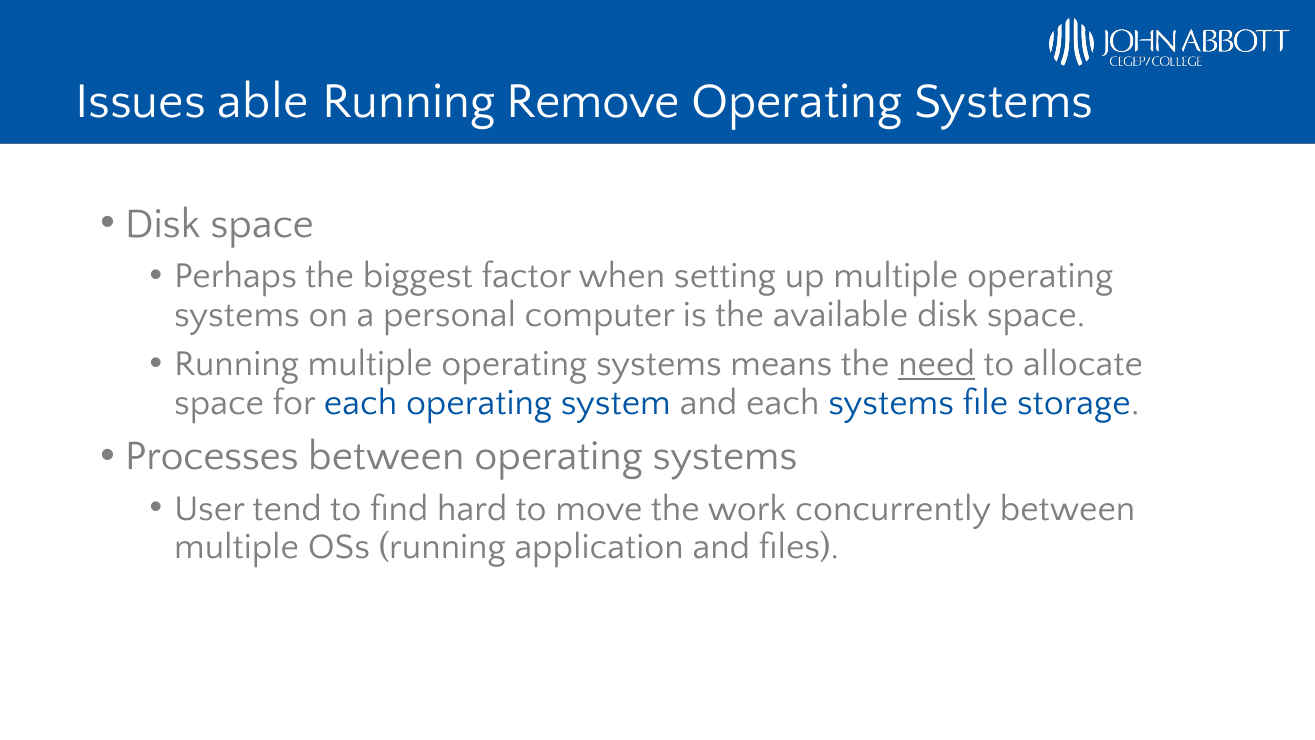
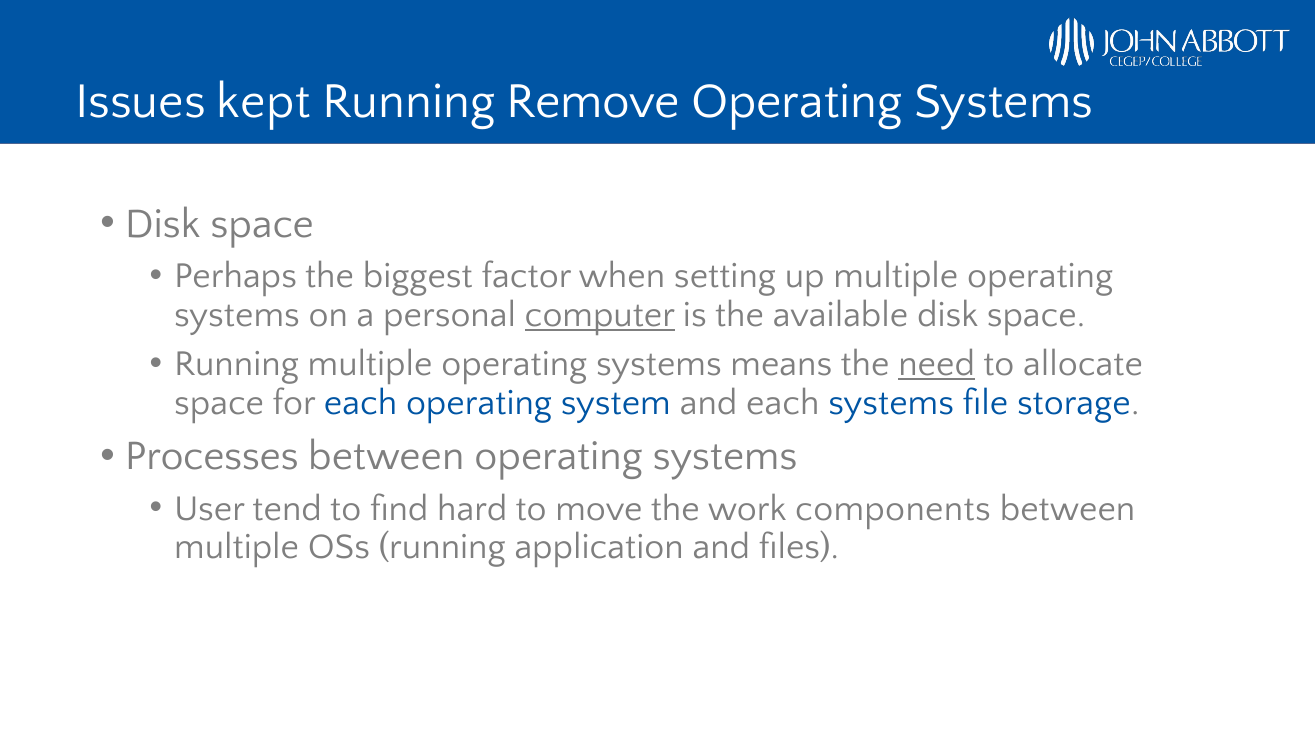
able: able -> kept
computer underline: none -> present
concurrently: concurrently -> components
